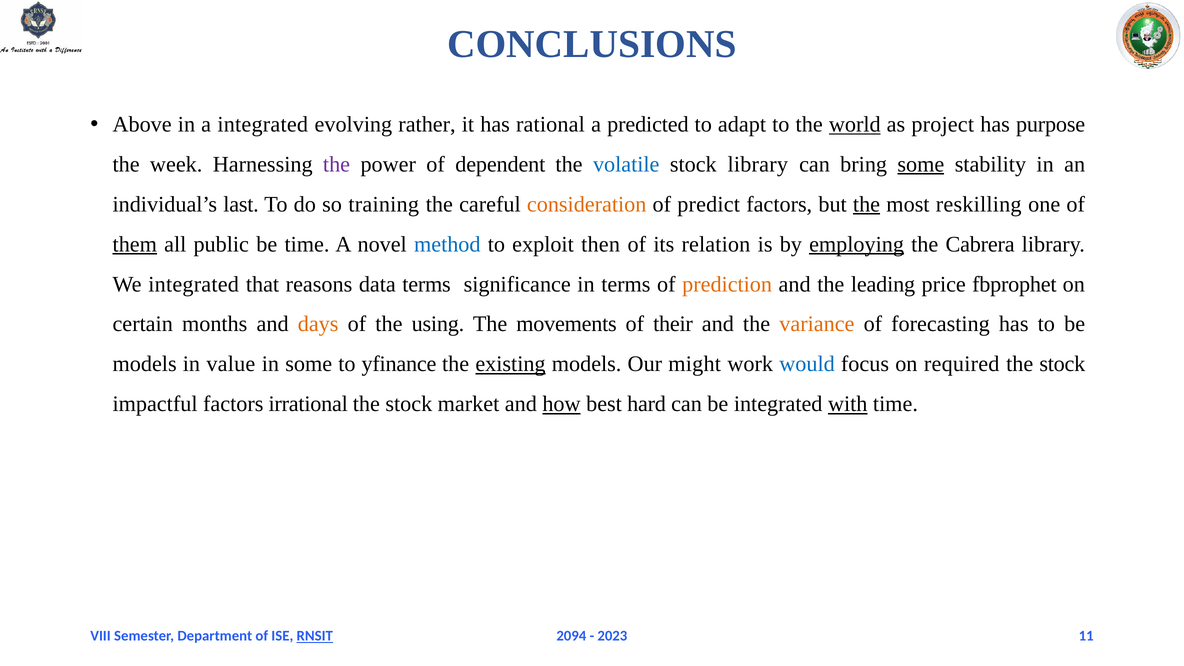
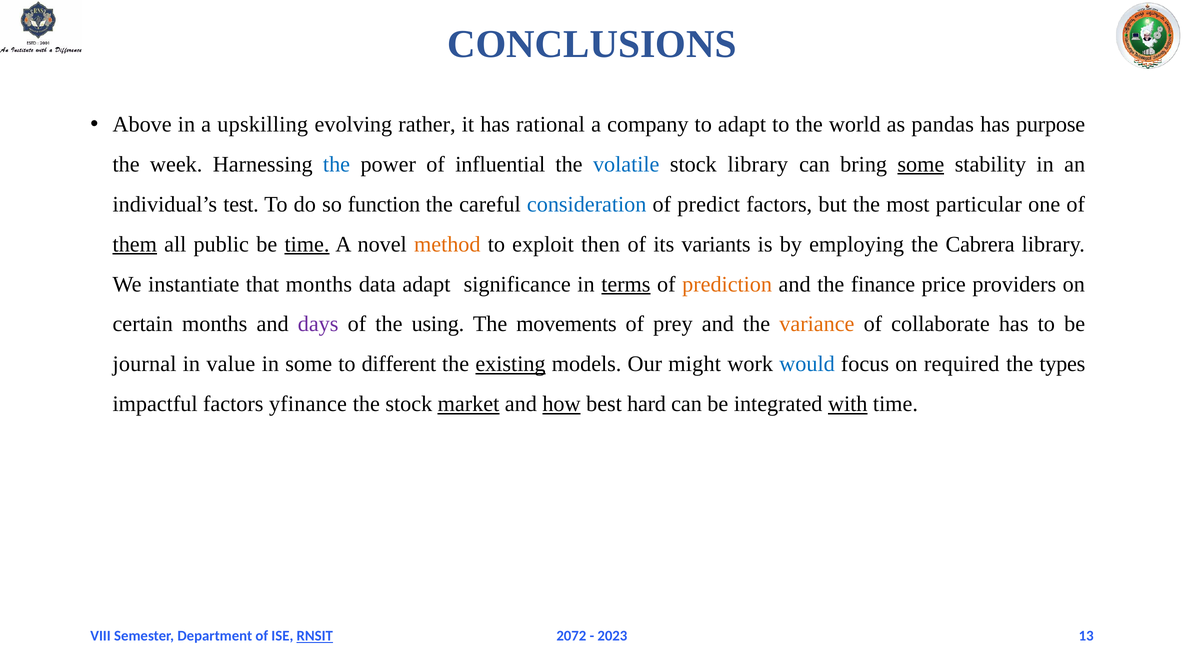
a integrated: integrated -> upskilling
predicted: predicted -> company
world underline: present -> none
project: project -> pandas
the at (337, 164) colour: purple -> blue
dependent: dependent -> influential
last: last -> test
training: training -> function
consideration colour: orange -> blue
the at (867, 204) underline: present -> none
reskilling: reskilling -> particular
time at (307, 244) underline: none -> present
method colour: blue -> orange
relation: relation -> variants
employing underline: present -> none
We integrated: integrated -> instantiate
that reasons: reasons -> months
data terms: terms -> adapt
terms at (626, 284) underline: none -> present
leading: leading -> finance
fbprophet: fbprophet -> providers
days colour: orange -> purple
their: their -> prey
forecasting: forecasting -> collaborate
models at (145, 364): models -> journal
yfinance: yfinance -> different
stock at (1062, 364): stock -> types
irrational: irrational -> yfinance
market underline: none -> present
2094: 2094 -> 2072
11: 11 -> 13
